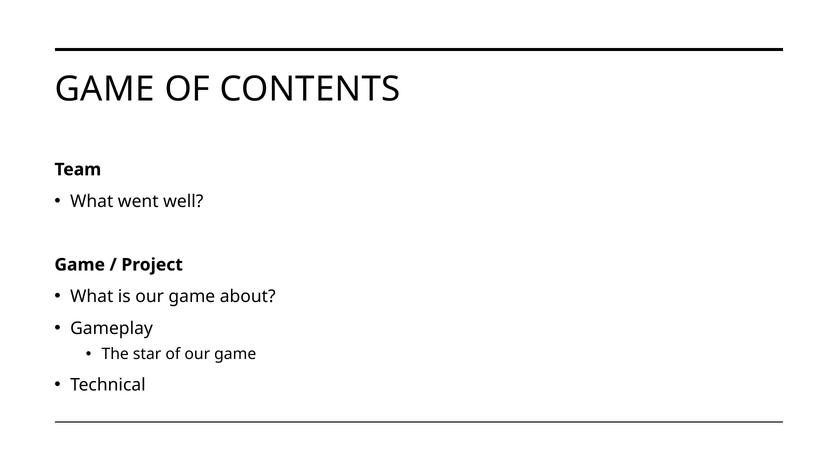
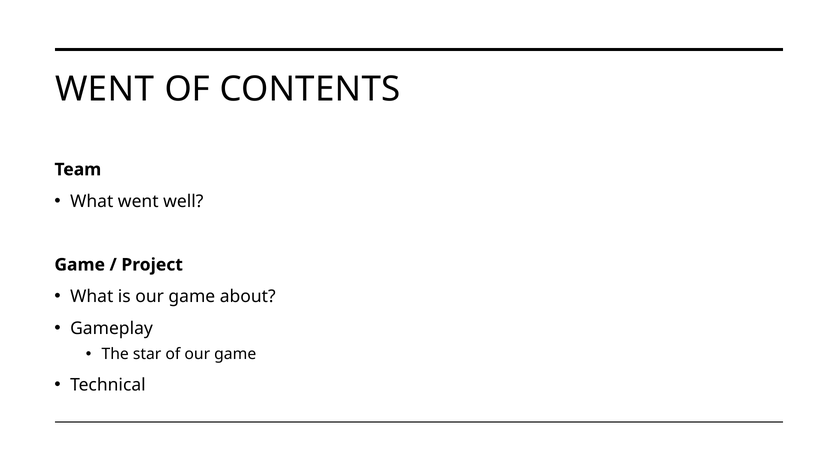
GAME at (105, 89): GAME -> WENT
